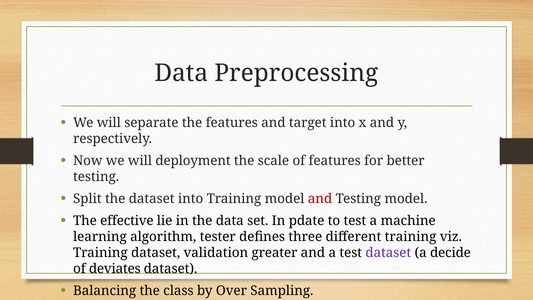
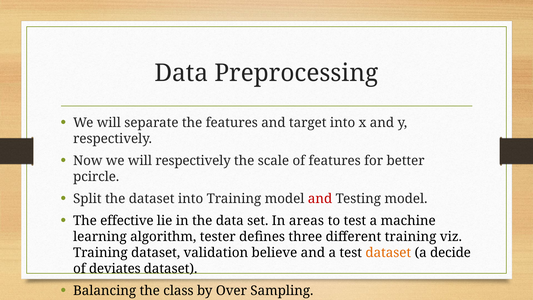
will deployment: deployment -> respectively
testing at (96, 177): testing -> pcircle
pdate: pdate -> areas
greater: greater -> believe
dataset at (388, 253) colour: purple -> orange
